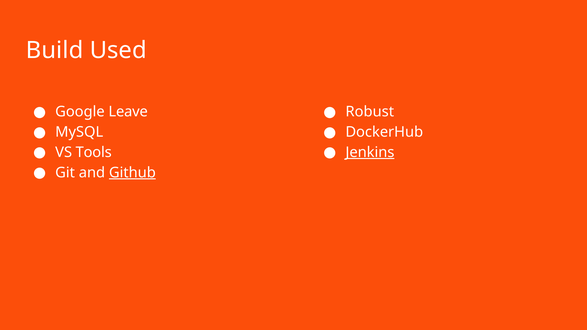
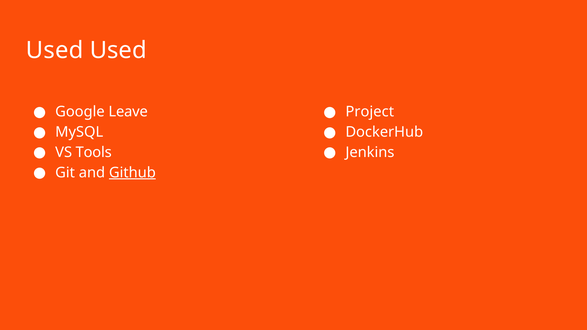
Build at (55, 50): Build -> Used
Robust: Robust -> Project
Jenkins underline: present -> none
